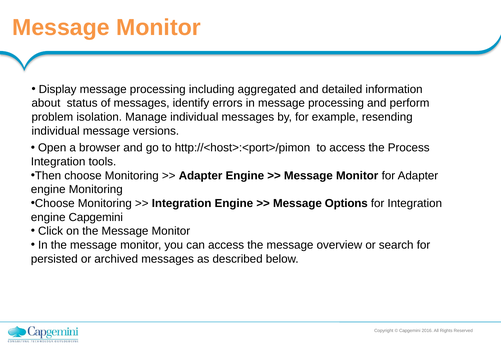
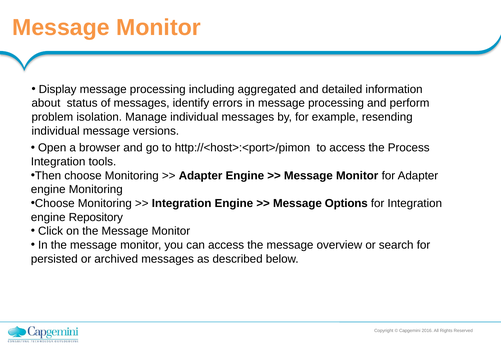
engine Capgemini: Capgemini -> Repository
